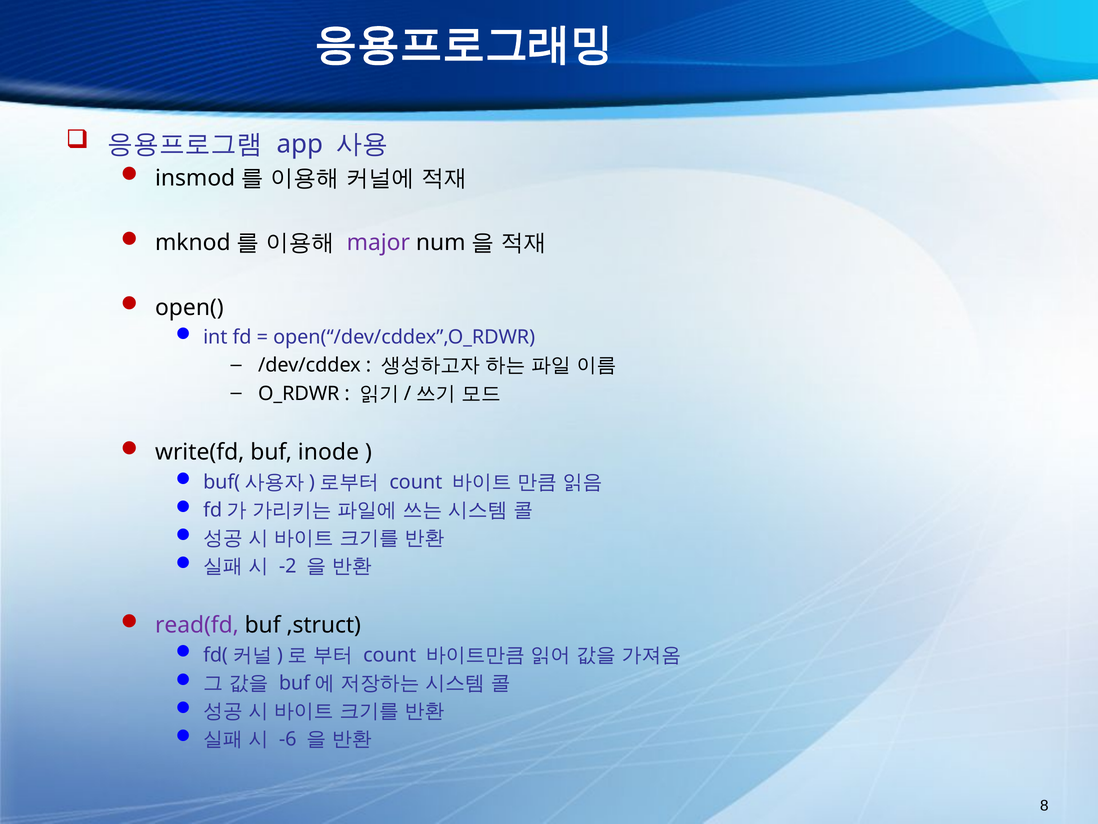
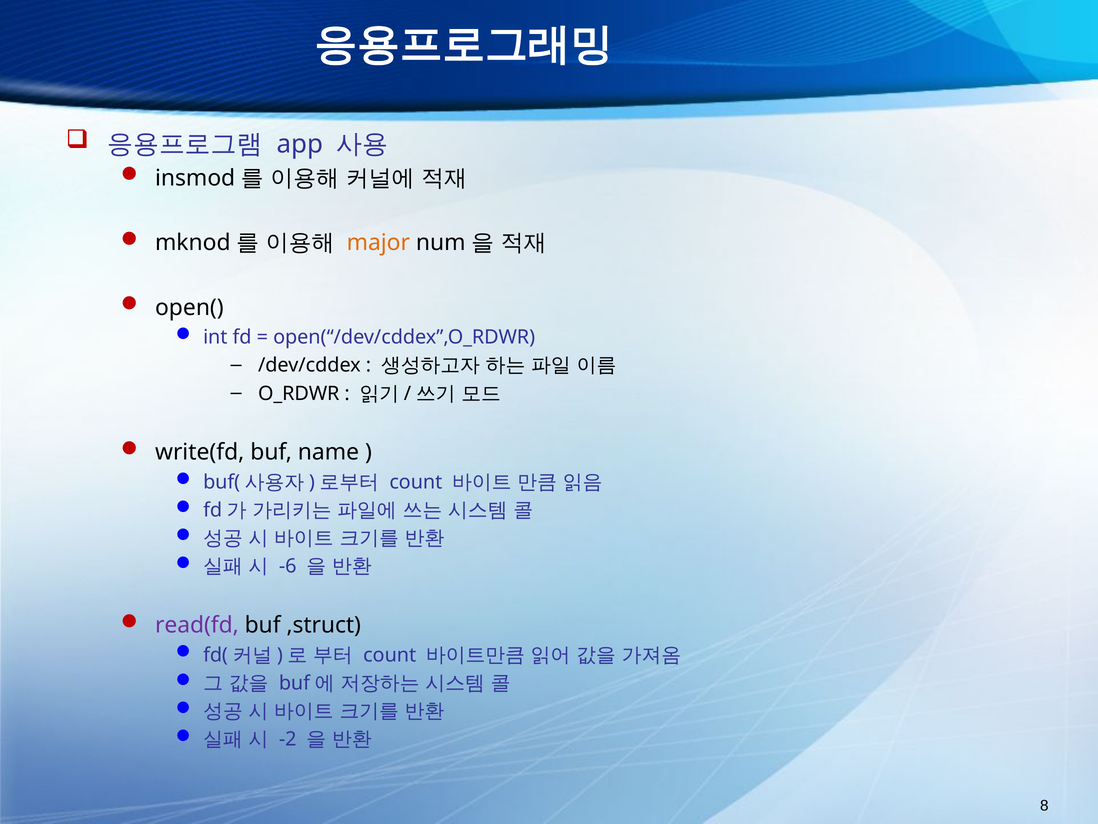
major colour: purple -> orange
inode: inode -> name
-2: -2 -> -6
-6: -6 -> -2
